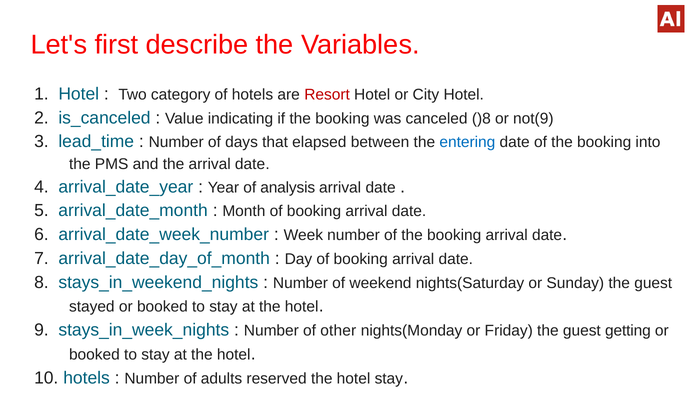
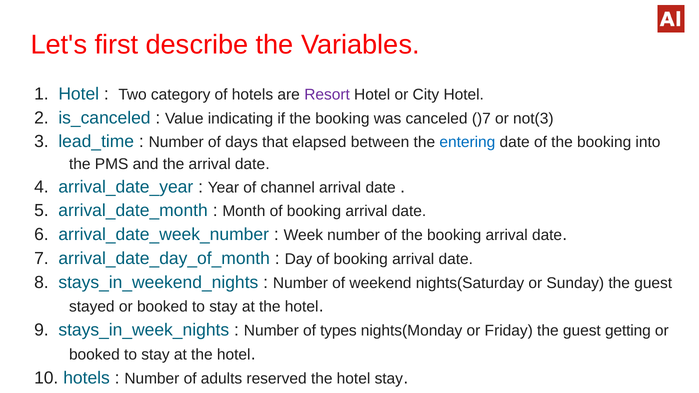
Resort colour: red -> purple
)8: )8 -> )7
not(9: not(9 -> not(3
analysis: analysis -> channel
other: other -> types
